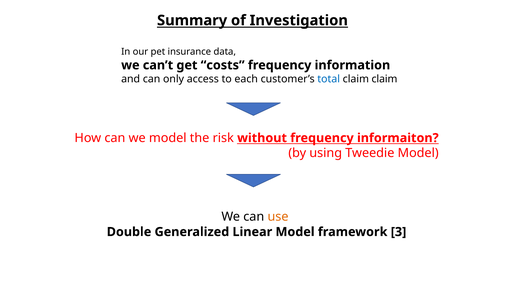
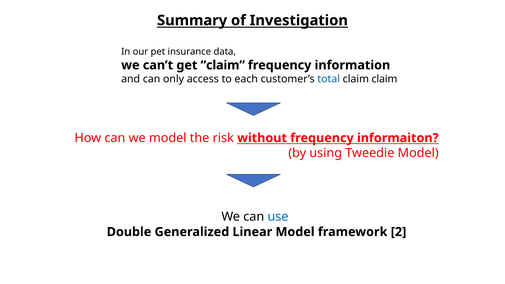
get costs: costs -> claim
use colour: orange -> blue
3: 3 -> 2
